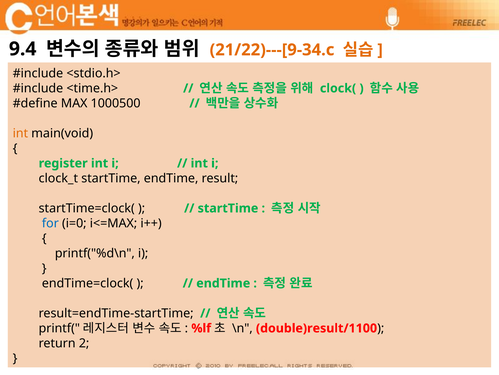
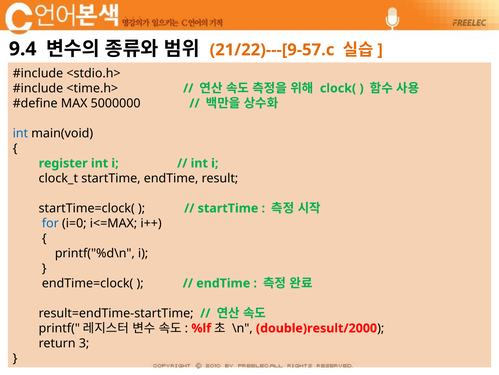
21/22)---[9-34.c: 21/22)---[9-34.c -> 21/22)---[9-57.c
1000500: 1000500 -> 5000000
int at (20, 133) colour: orange -> blue
double)result/1100: double)result/1100 -> double)result/2000
2: 2 -> 3
